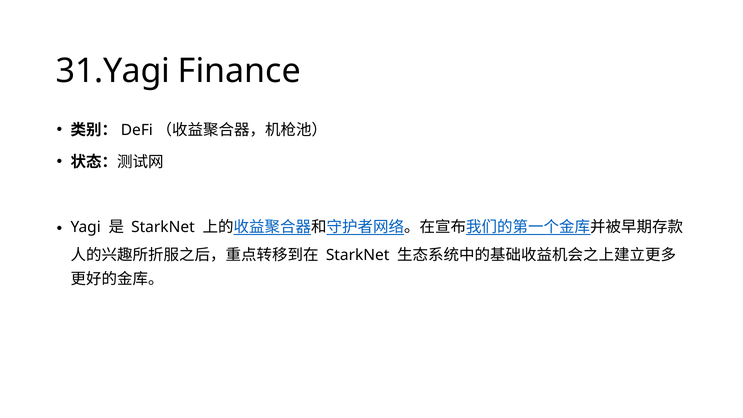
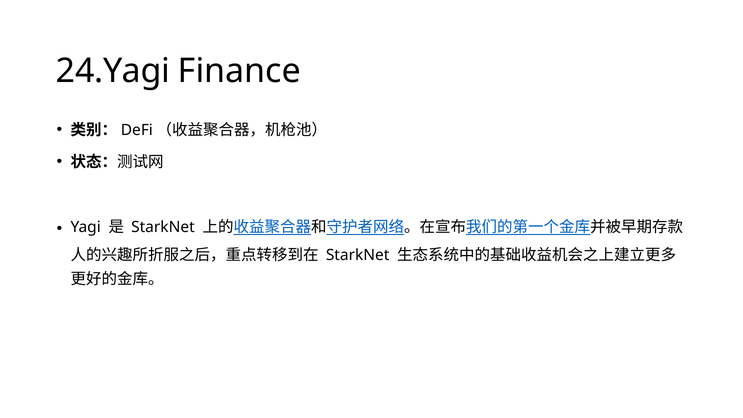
31.Yagi: 31.Yagi -> 24.Yagi
